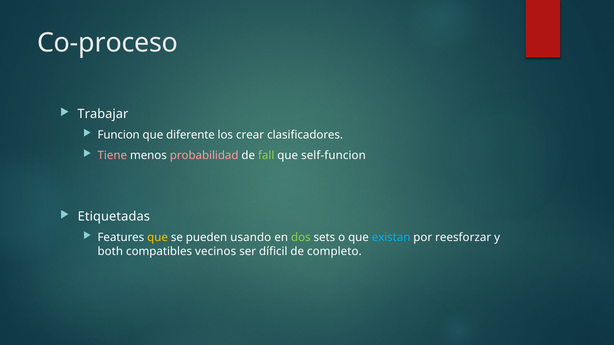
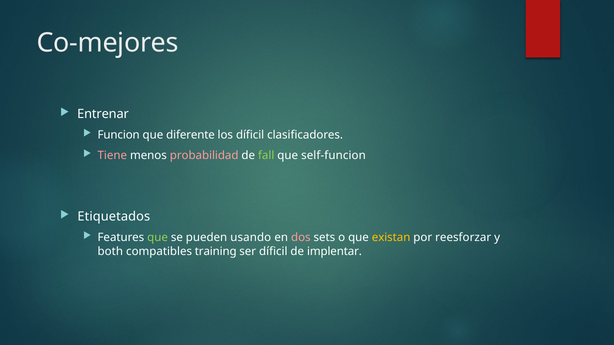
Co-proceso: Co-proceso -> Co-mejores
Trabajar: Trabajar -> Entrenar
los crear: crear -> díficil
Etiquetadas: Etiquetadas -> Etiquetados
que at (158, 238) colour: yellow -> light green
dos colour: light green -> pink
existan colour: light blue -> yellow
vecinos: vecinos -> training
completo: completo -> implentar
